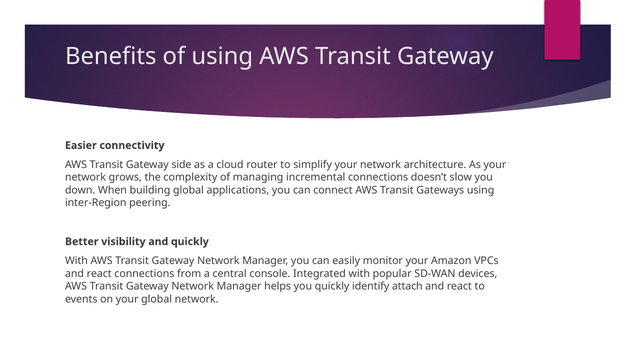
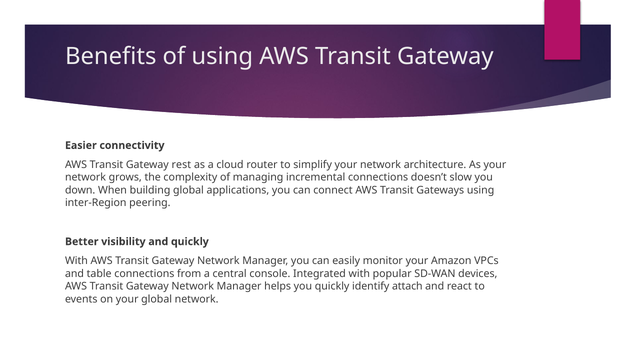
side: side -> rest
react at (99, 274): react -> table
